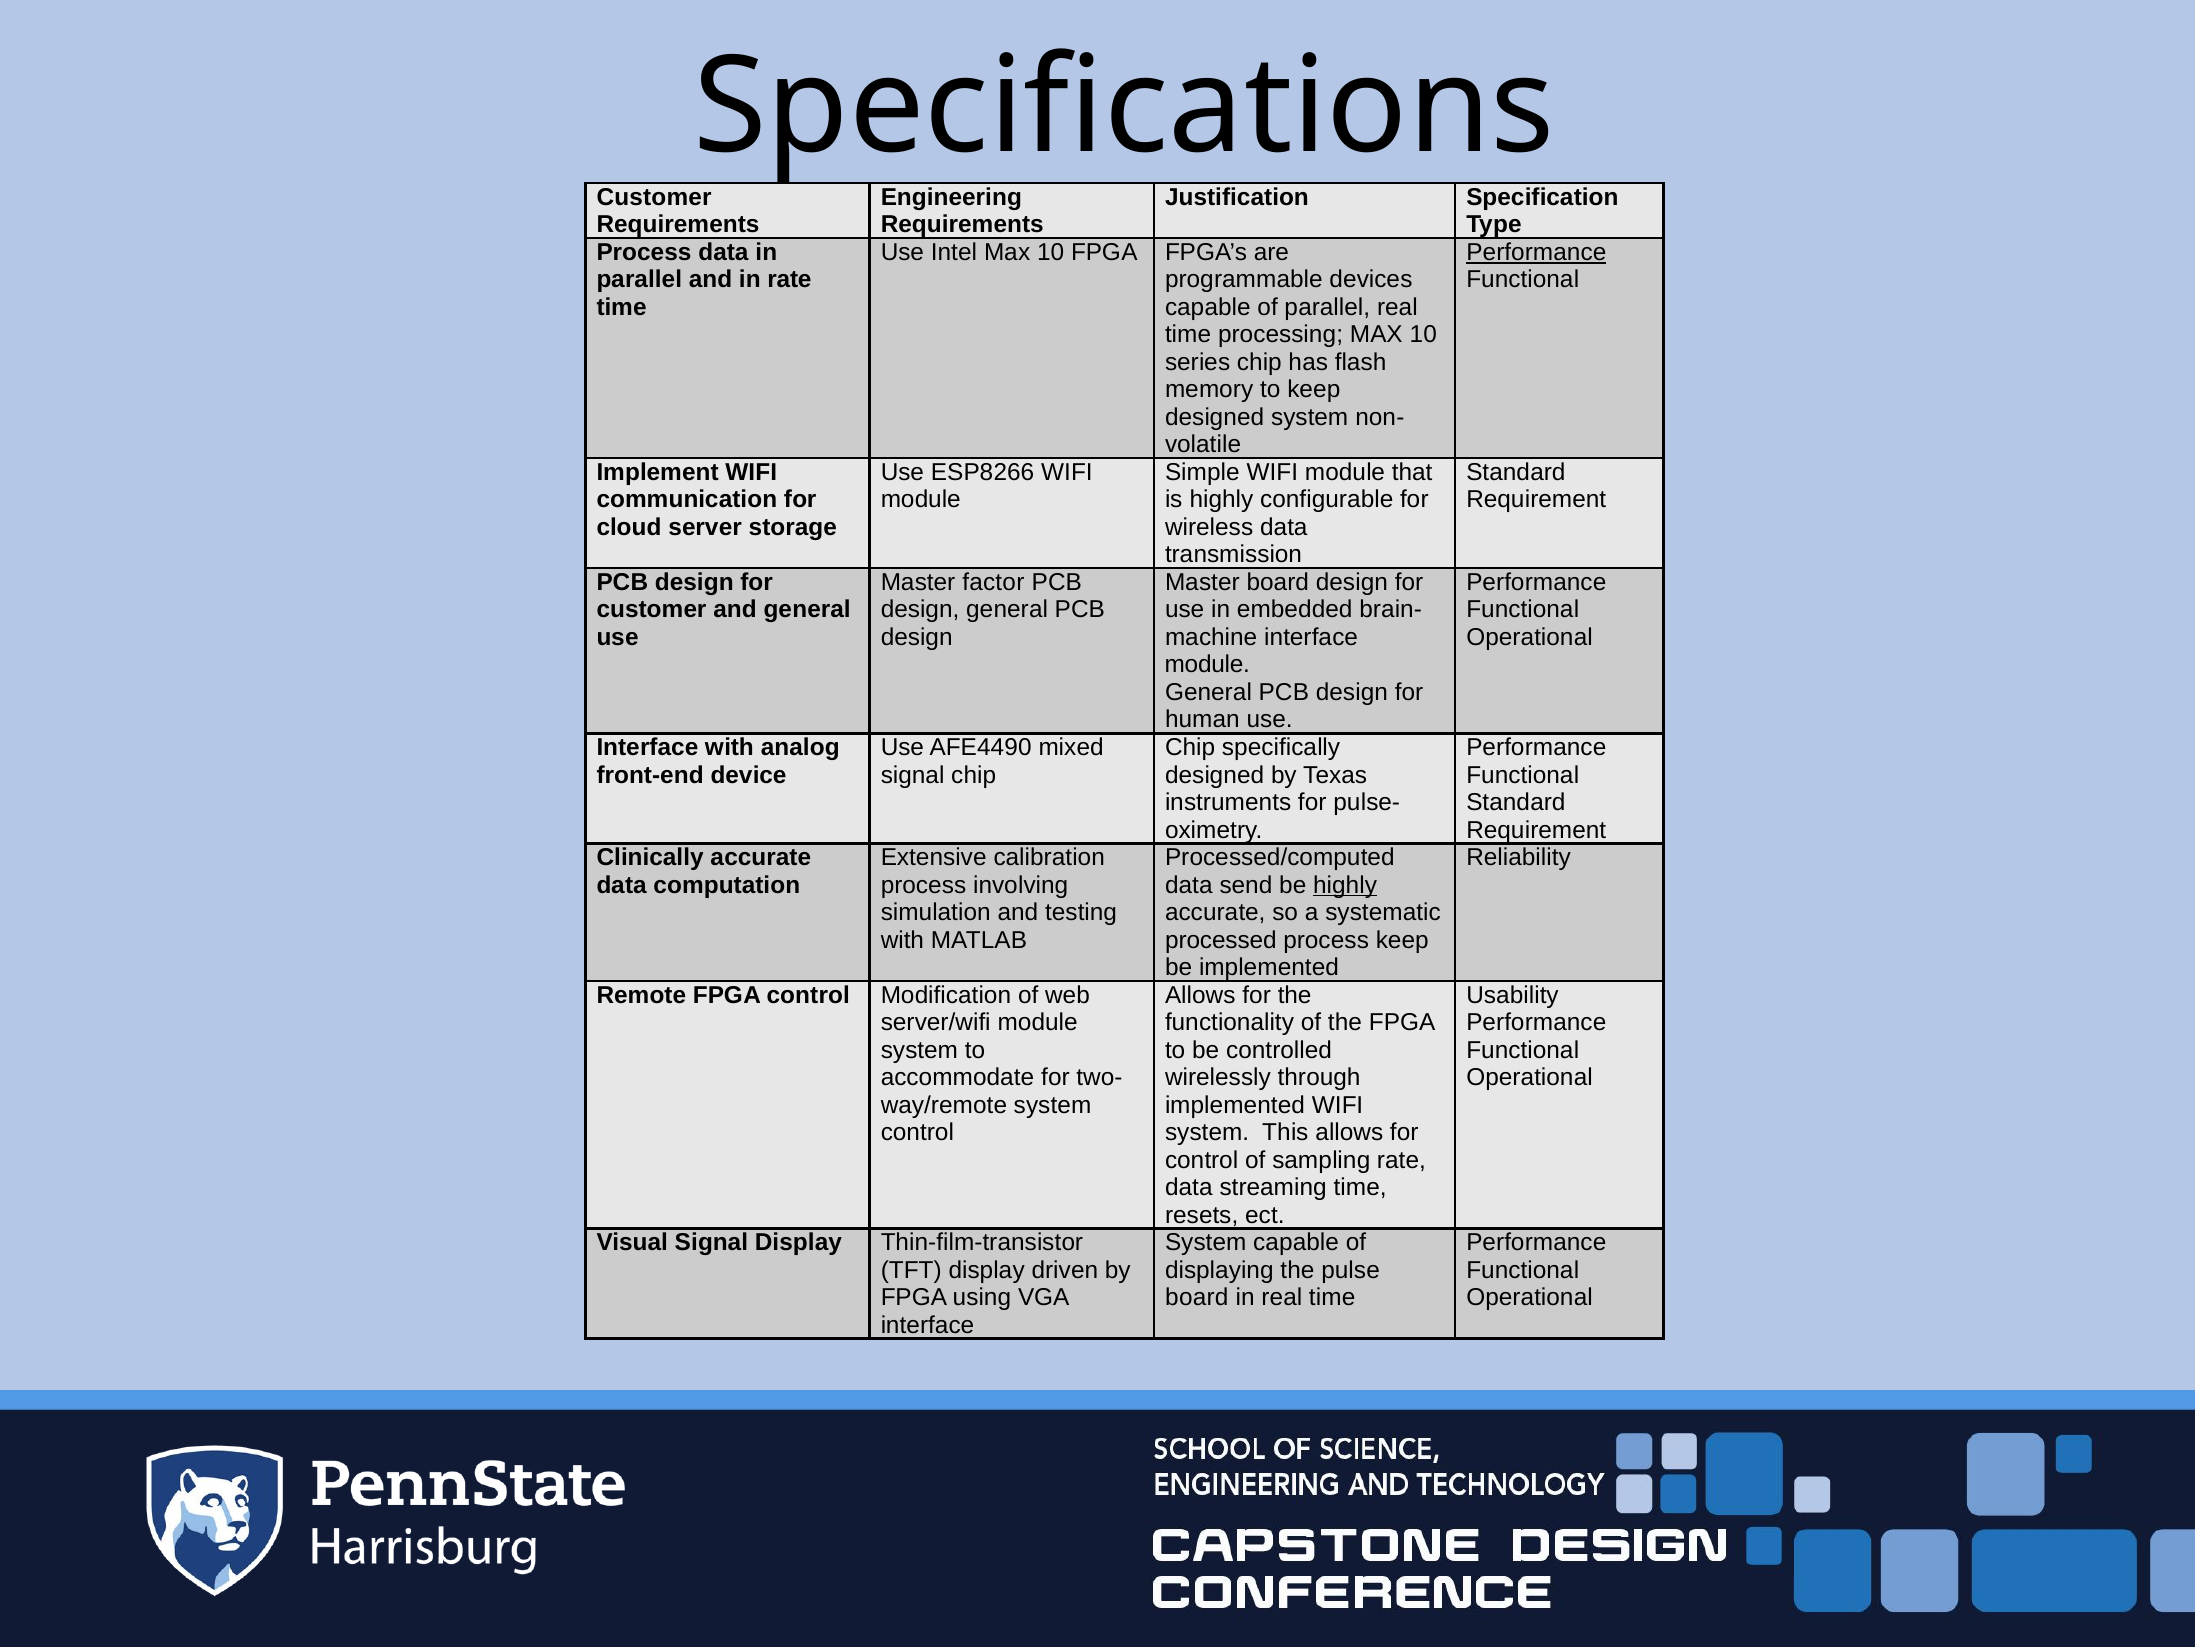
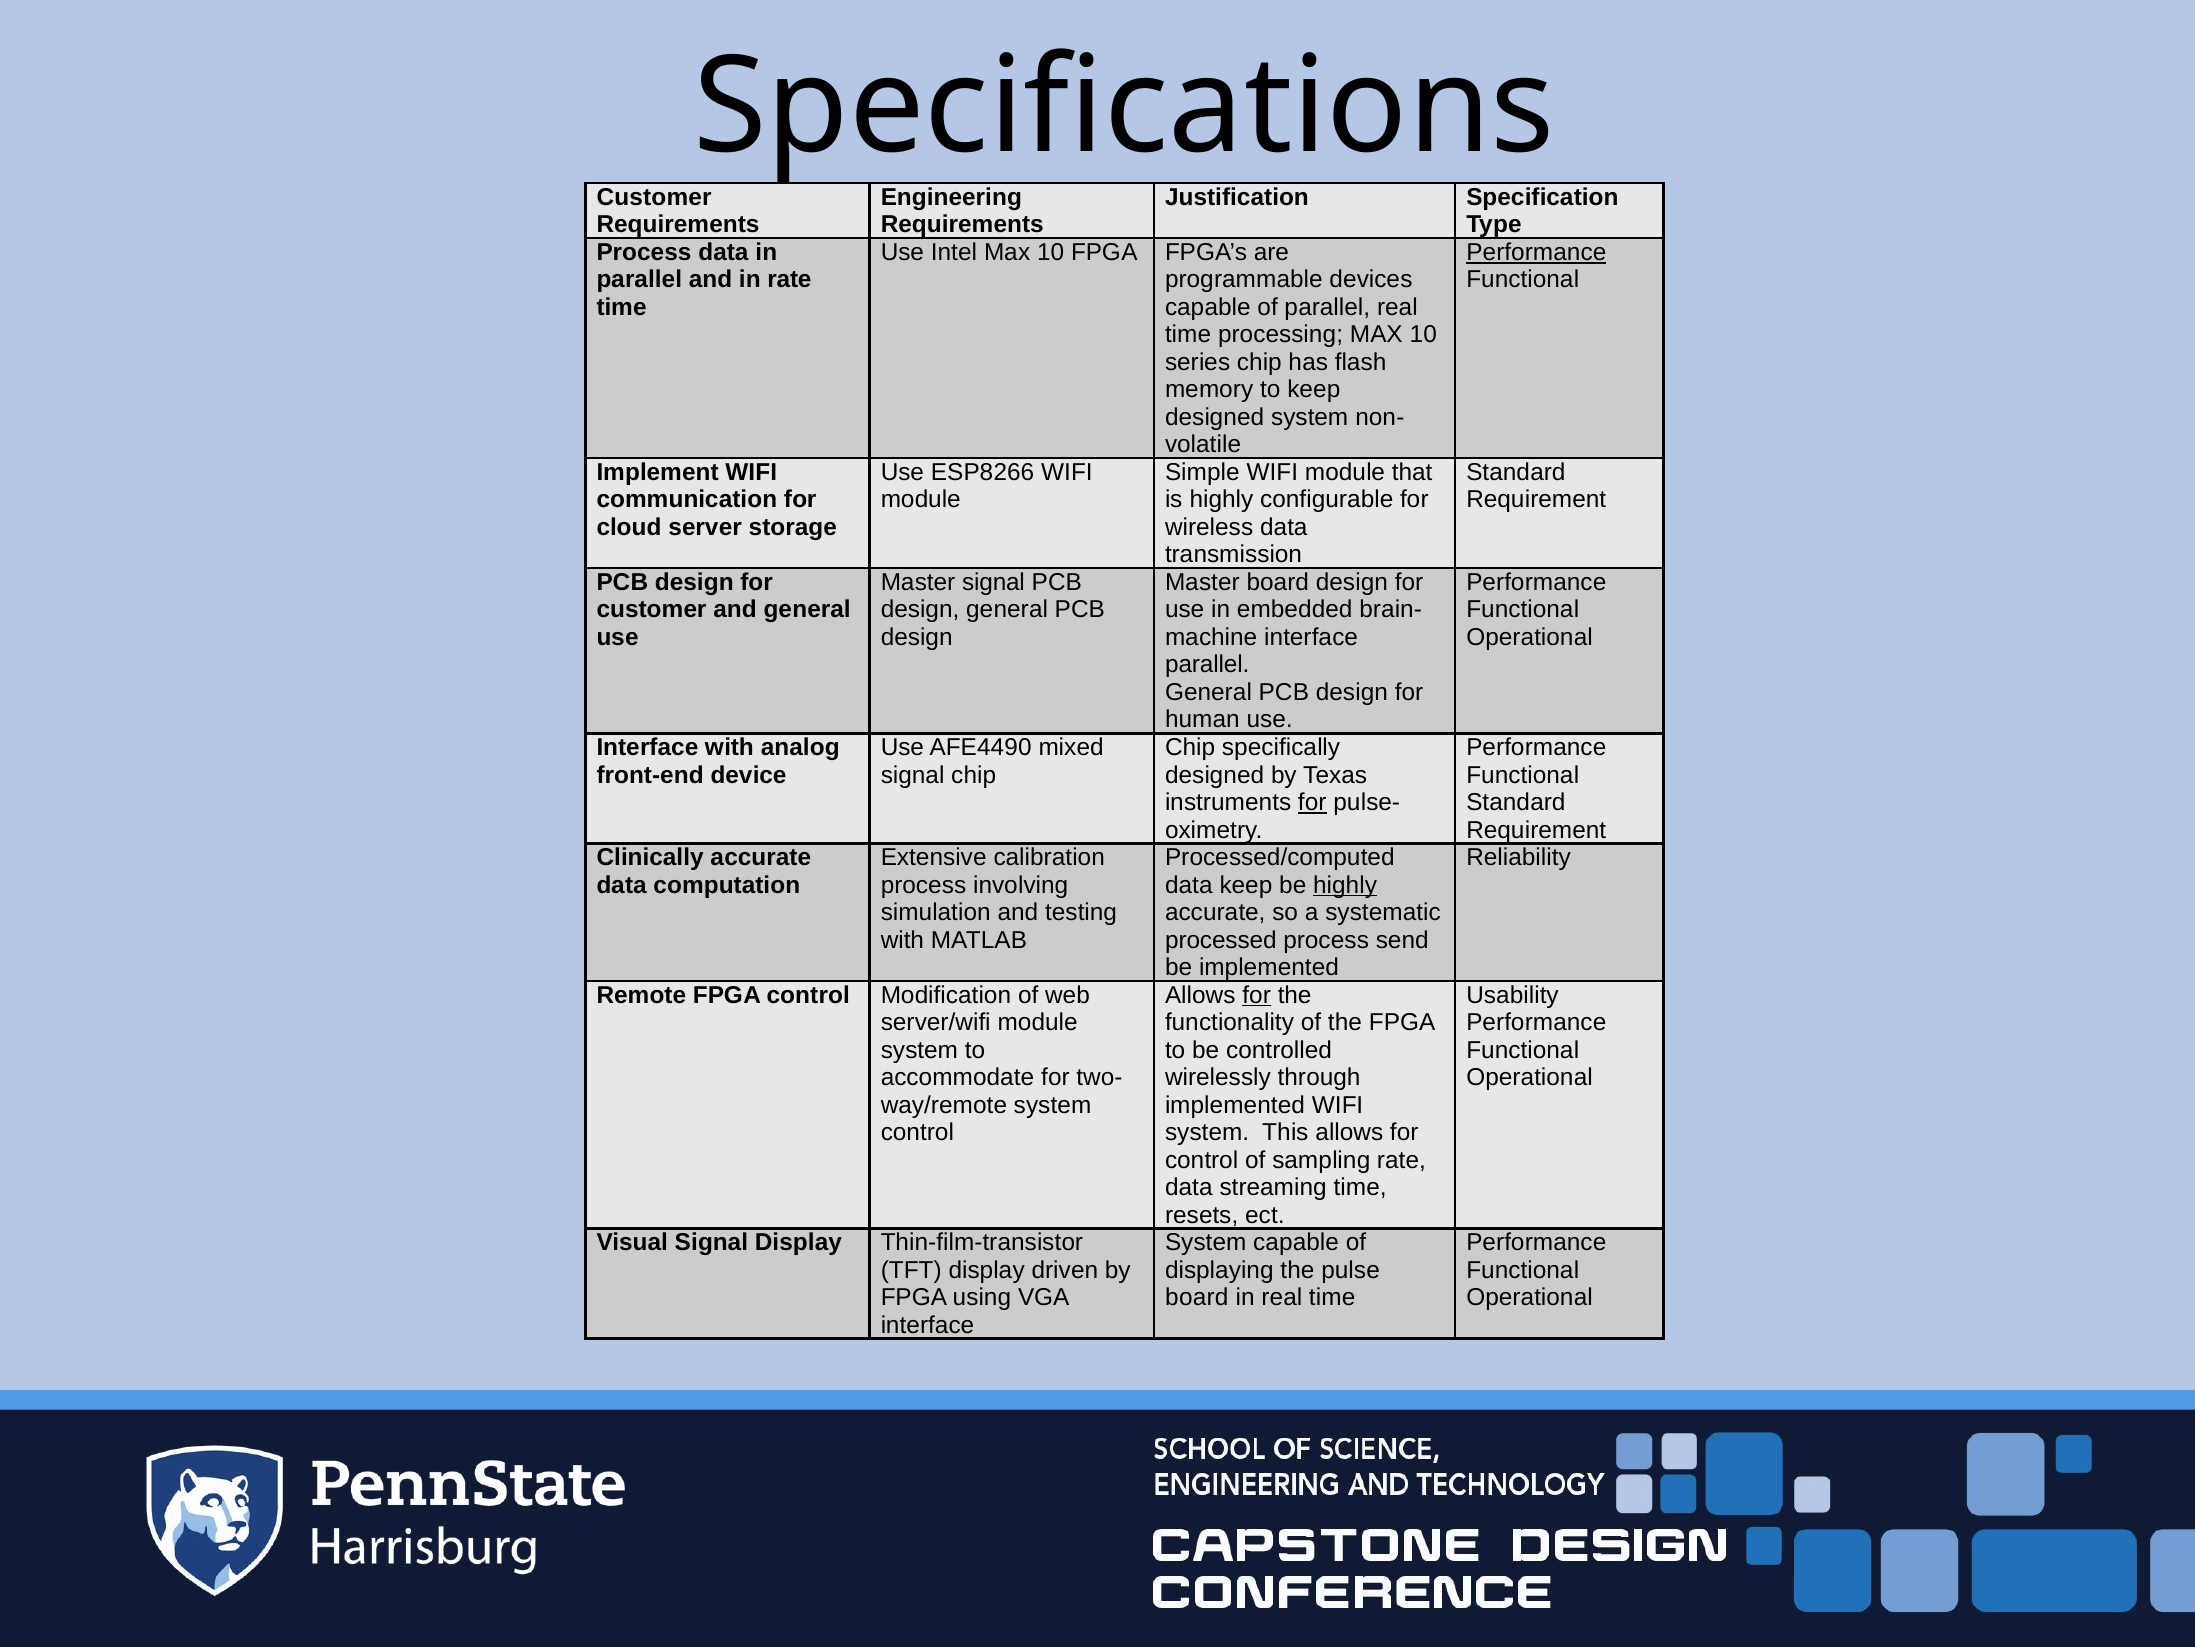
Master factor: factor -> signal
module at (1207, 665): module -> parallel
for at (1312, 802) underline: none -> present
data send: send -> keep
process keep: keep -> send
for at (1257, 995) underline: none -> present
